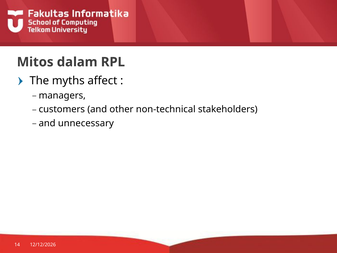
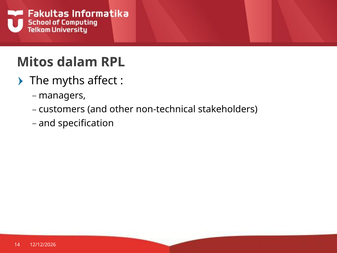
unnecessary: unnecessary -> specification
